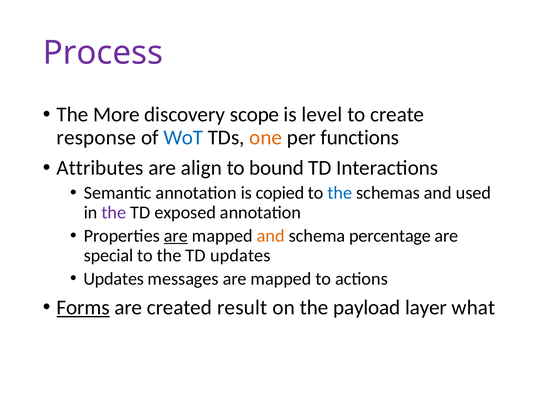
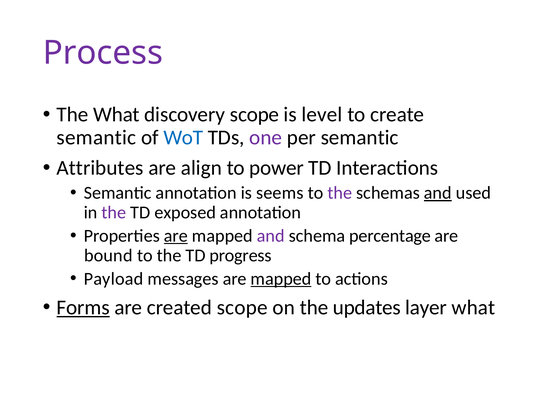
The More: More -> What
response at (96, 138): response -> semantic
one colour: orange -> purple
per functions: functions -> semantic
bound: bound -> power
copied: copied -> seems
the at (340, 193) colour: blue -> purple
and at (438, 193) underline: none -> present
and at (271, 236) colour: orange -> purple
special: special -> bound
TD updates: updates -> progress
Updates at (114, 279): Updates -> Payload
mapped at (281, 279) underline: none -> present
created result: result -> scope
payload: payload -> updates
